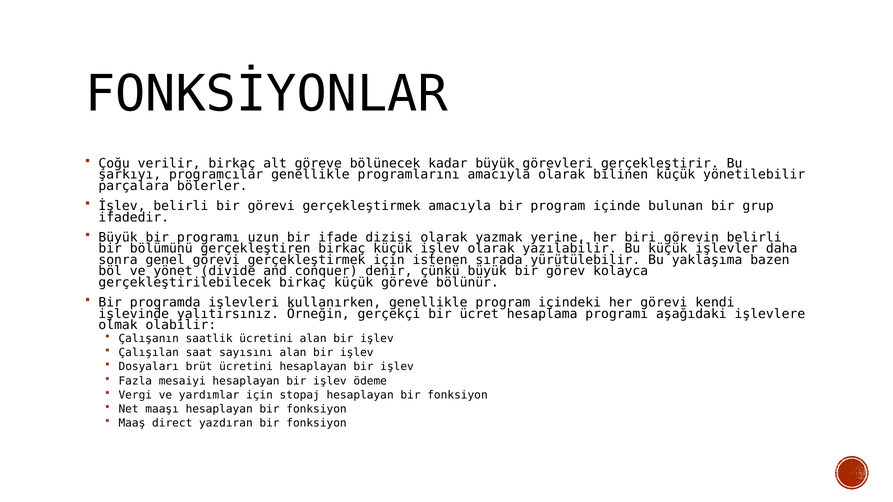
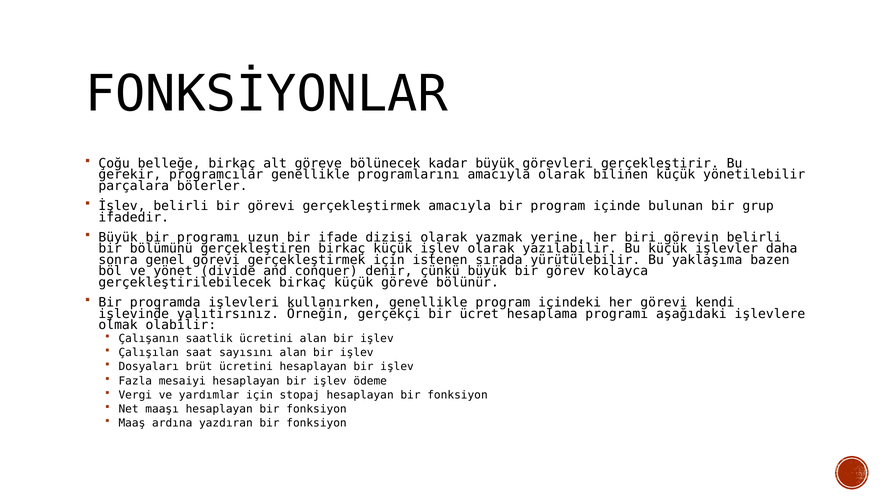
verilir: verilir -> belleğe
şarkıyı: şarkıyı -> gerekir
direct: direct -> ardına
